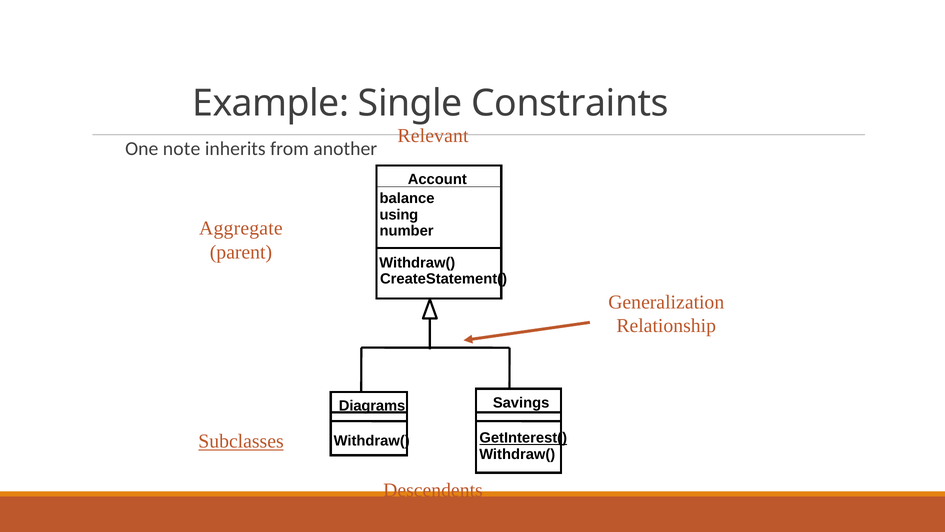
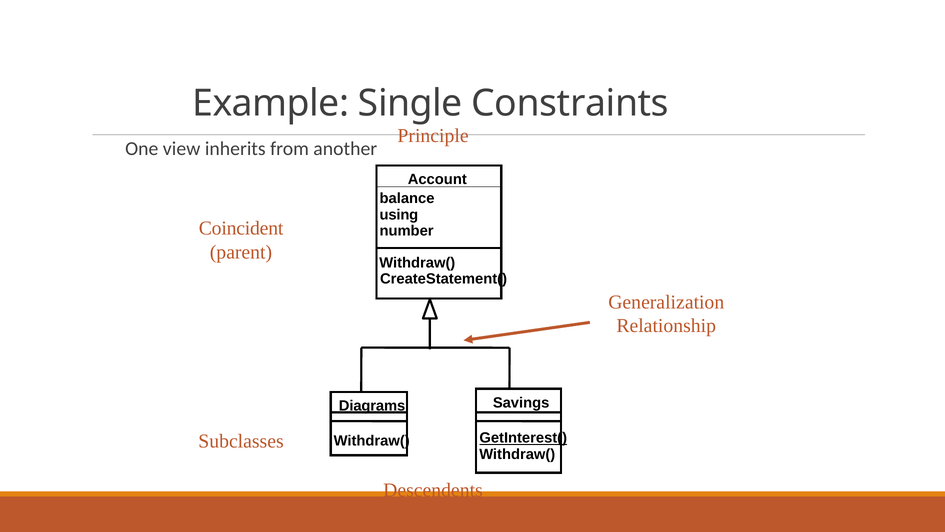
Relevant: Relevant -> Principle
note: note -> view
Aggregate: Aggregate -> Coincident
Subclasses underline: present -> none
